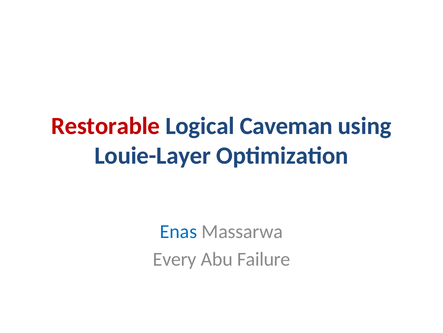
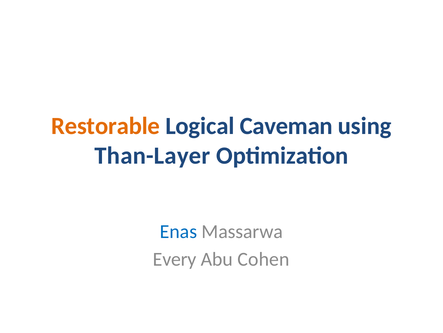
Restorable colour: red -> orange
Louie-Layer: Louie-Layer -> Than-Layer
Failure: Failure -> Cohen
